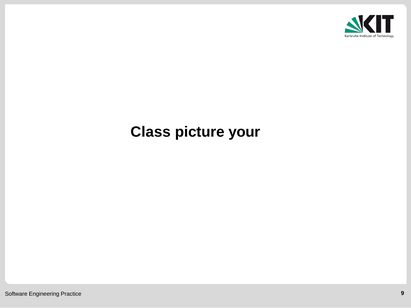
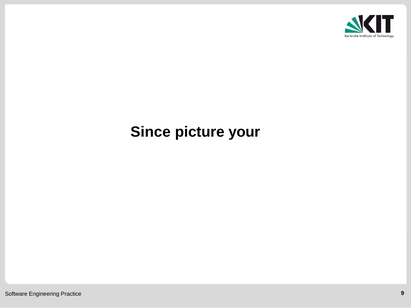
Class: Class -> Since
